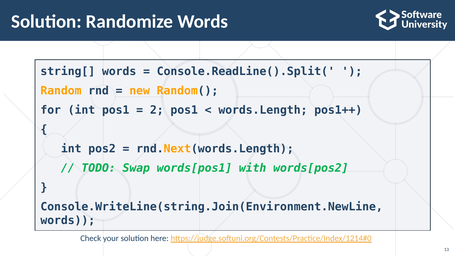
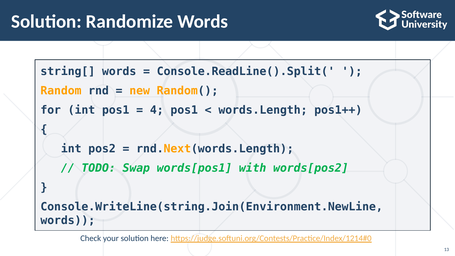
2: 2 -> 4
